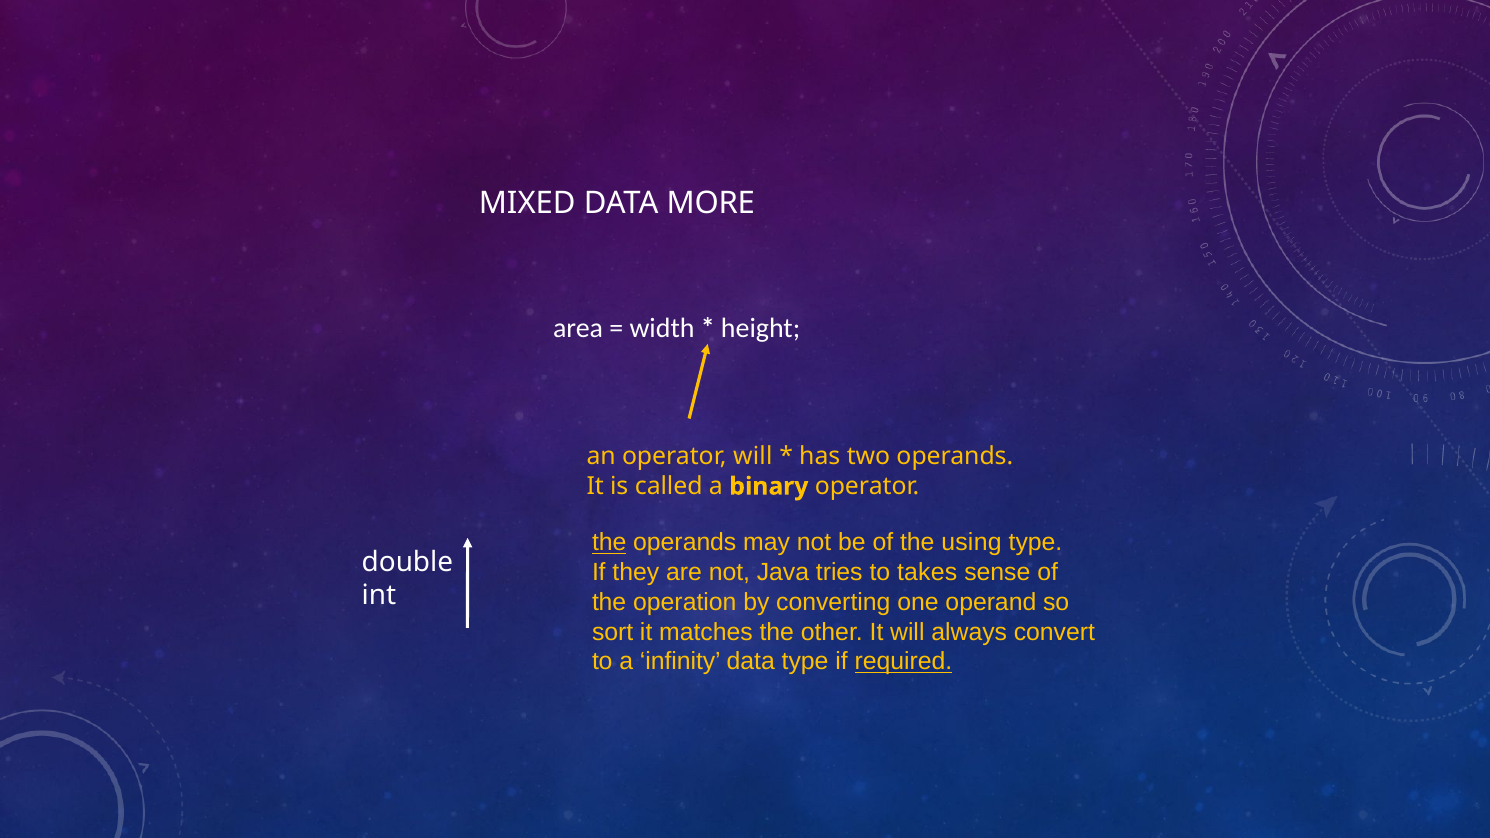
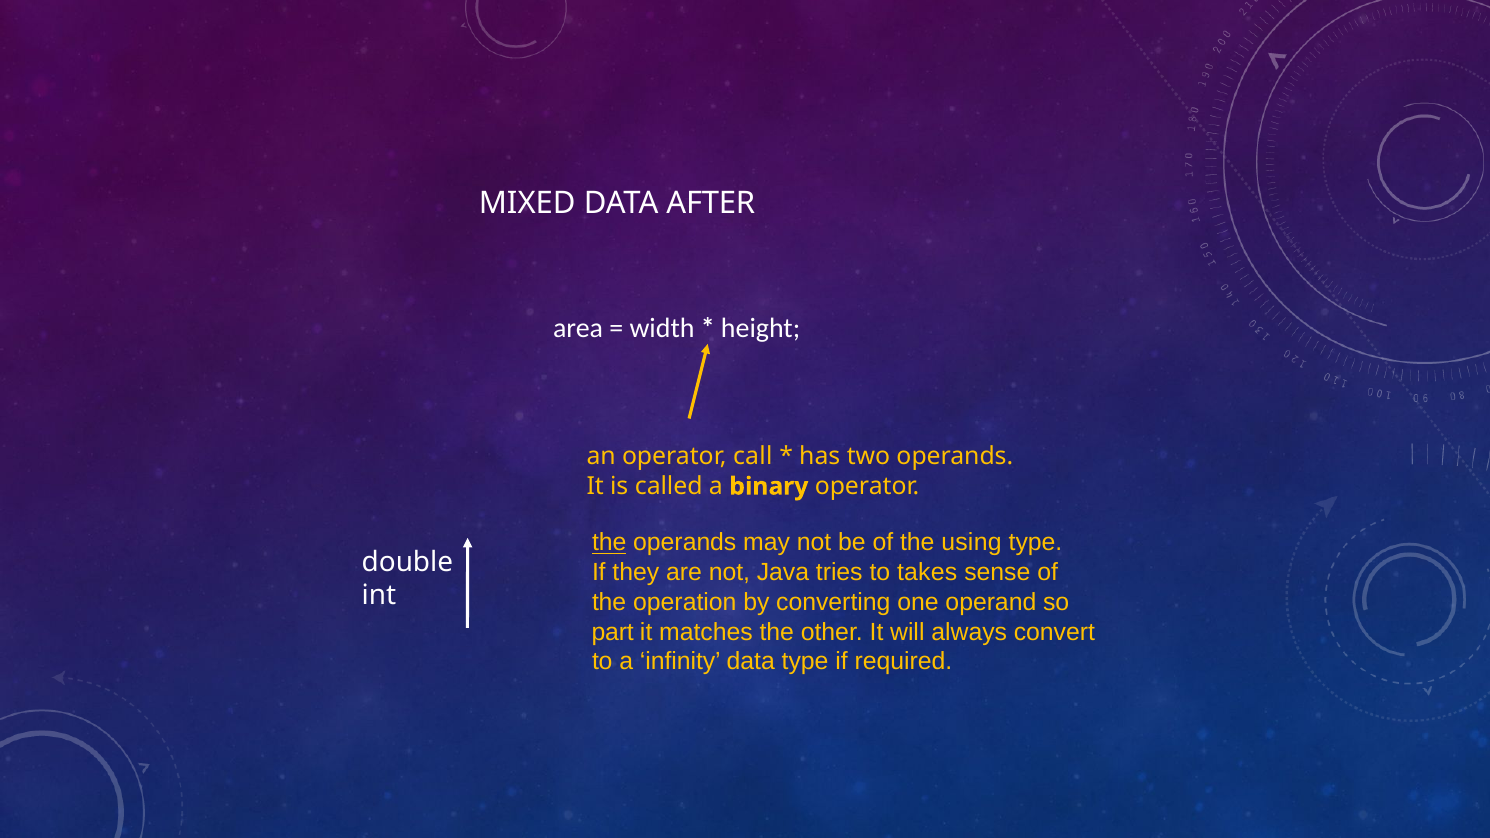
MORE: MORE -> AFTER
operator will: will -> call
sort: sort -> part
required underline: present -> none
